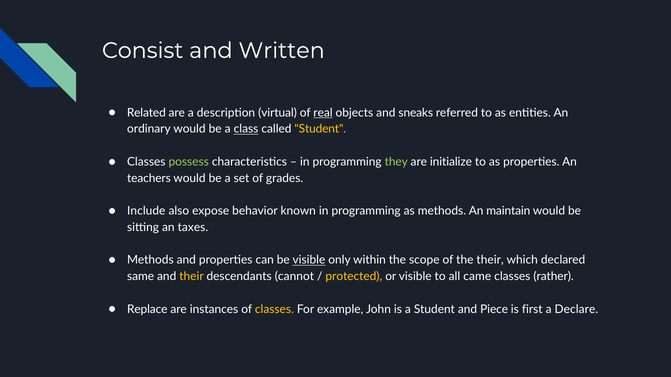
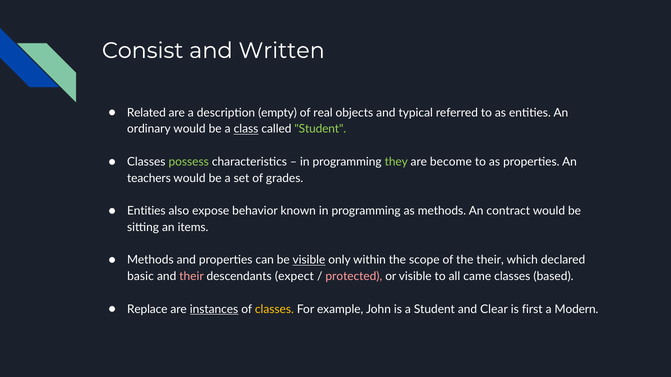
virtual: virtual -> empty
real underline: present -> none
sneaks: sneaks -> typical
Student at (320, 129) colour: yellow -> light green
initialize: initialize -> become
Include at (146, 211): Include -> Entities
maintain: maintain -> contract
taxes: taxes -> items
same: same -> basic
their at (192, 277) colour: yellow -> pink
cannot: cannot -> expect
protected colour: yellow -> pink
rather: rather -> based
instances underline: none -> present
Piece: Piece -> Clear
Declare: Declare -> Modern
